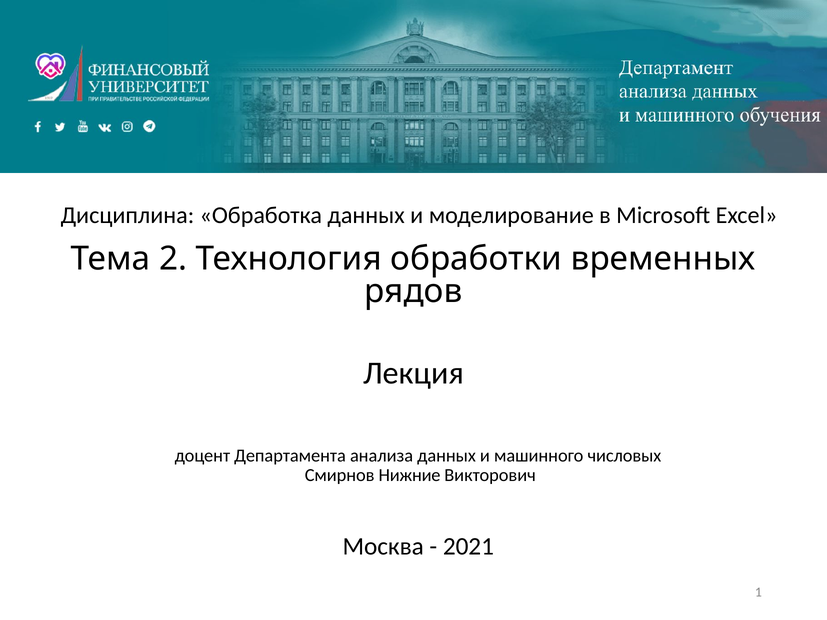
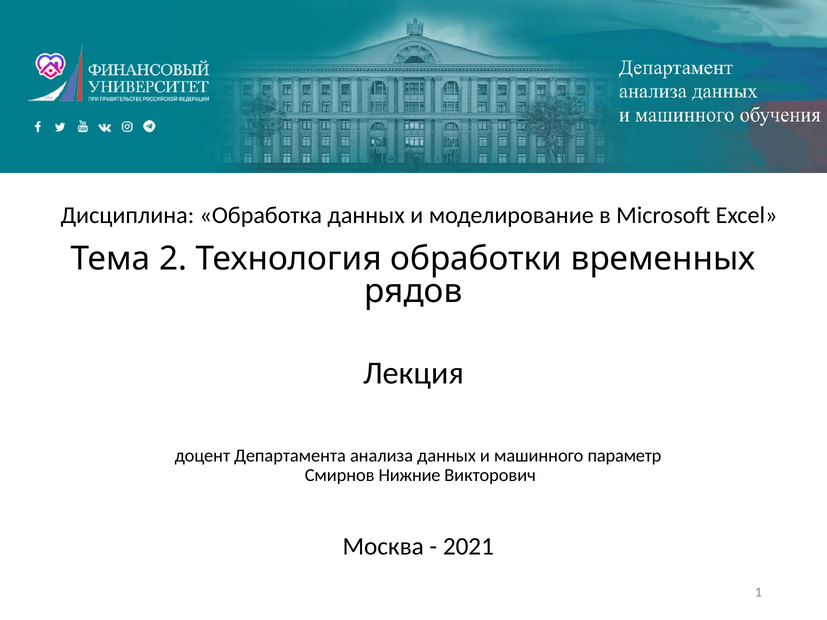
числовых: числовых -> параметр
